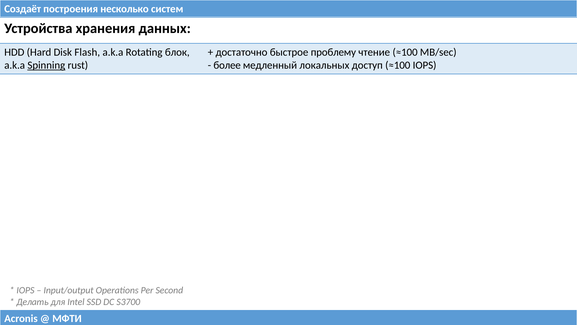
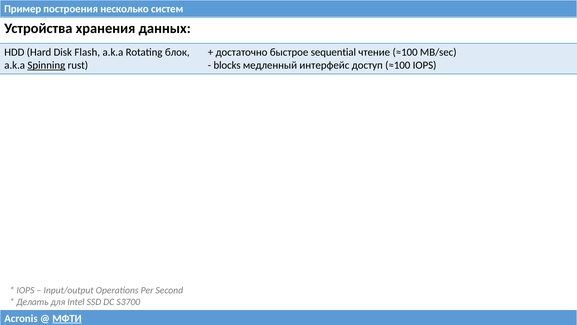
Создаёт: Создаёт -> Пример
проблему: проблему -> sequential
более: более -> blocks
локальных: локальных -> интерфейс
МФТИ underline: none -> present
